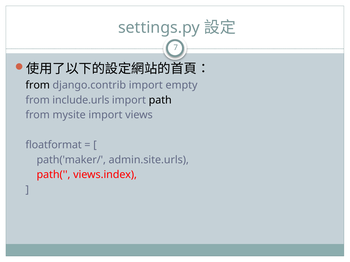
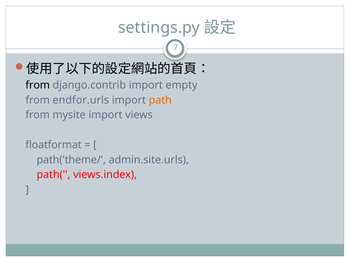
include.urls: include.urls -> endfor.urls
path colour: black -> orange
path('maker/: path('maker/ -> path('theme/
